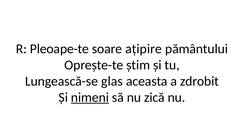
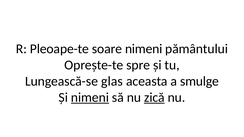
soare ațipire: ațipire -> nimeni
știm: știm -> spre
zdrobit: zdrobit -> smulge
zică underline: none -> present
